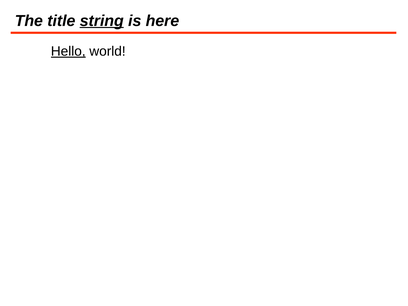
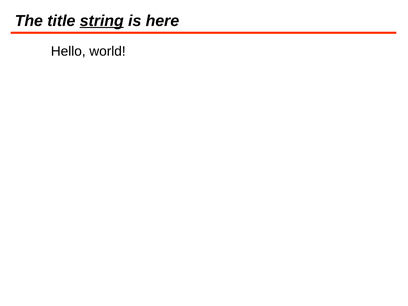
Hello underline: present -> none
